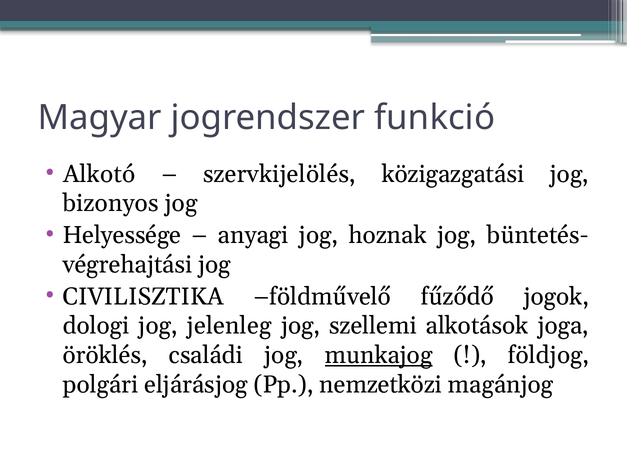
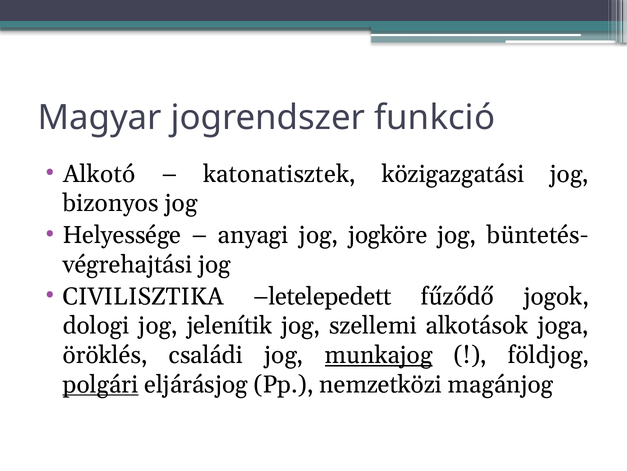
szervkijelölés: szervkijelölés -> katonatisztek
hoznak: hoznak -> jogköre
földművelő: földművelő -> letelepedett
jelenleg: jelenleg -> jelenítik
polgári underline: none -> present
